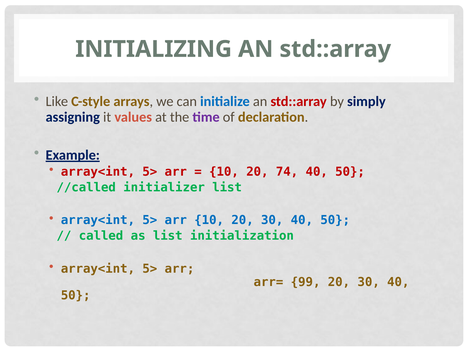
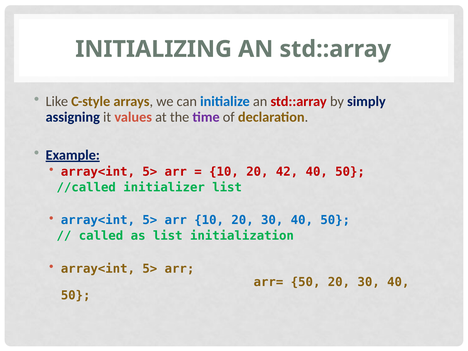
74: 74 -> 42
arr= 99: 99 -> 50
